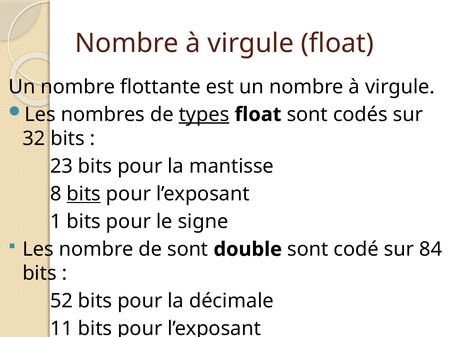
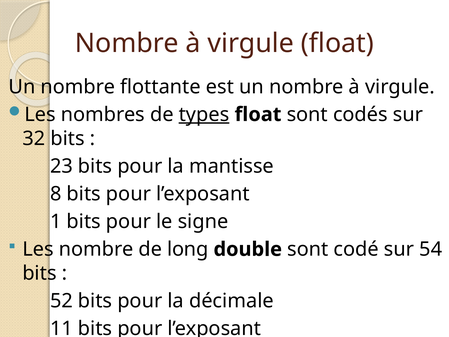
bits at (84, 194) underline: present -> none
de sont: sont -> long
84: 84 -> 54
